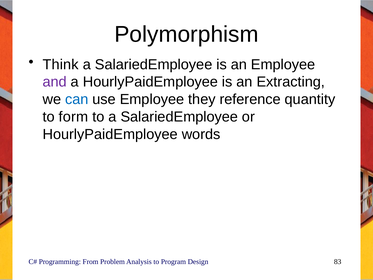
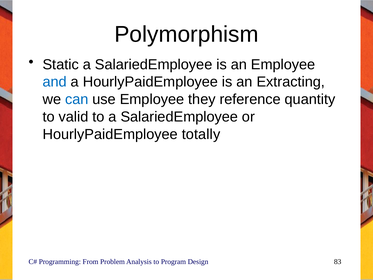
Think: Think -> Static
and colour: purple -> blue
form: form -> valid
words: words -> totally
